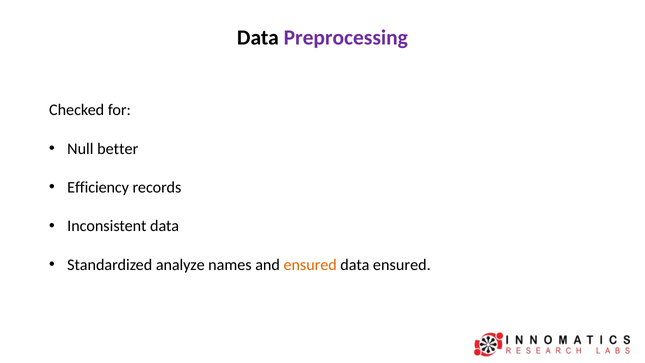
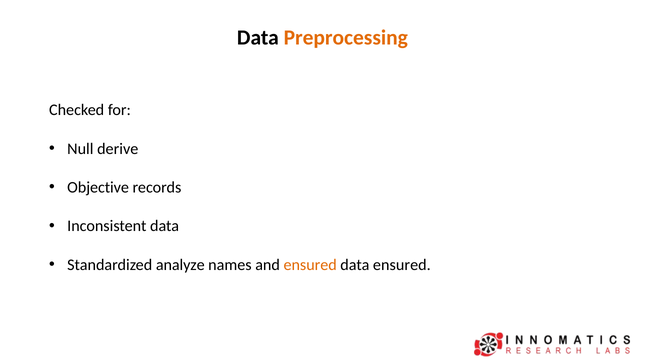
Preprocessing colour: purple -> orange
better: better -> derive
Efficiency: Efficiency -> Objective
